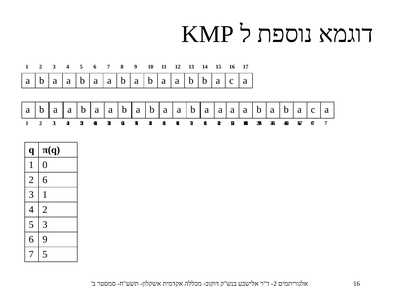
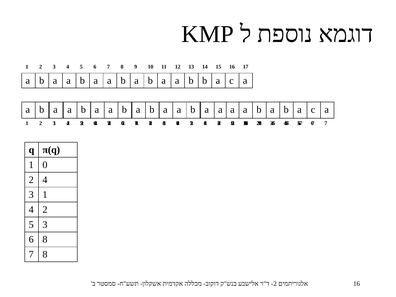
2 6: 6 -> 4
6 9: 9 -> 8
5 at (45, 254): 5 -> 8
